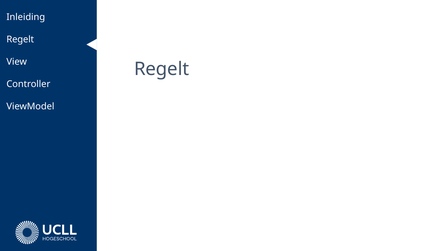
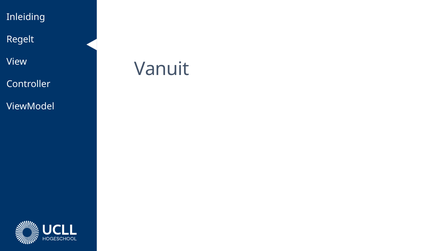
Regelt at (162, 69): Regelt -> Vanuit
